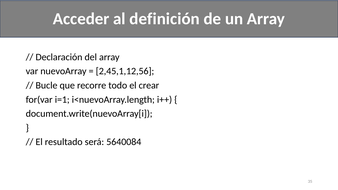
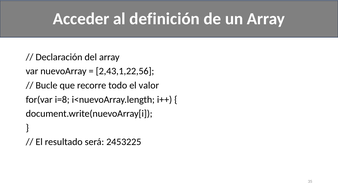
2,45,1,12,56: 2,45,1,12,56 -> 2,43,1,22,56
crear: crear -> valor
i=1: i=1 -> i=8
5640084: 5640084 -> 2453225
